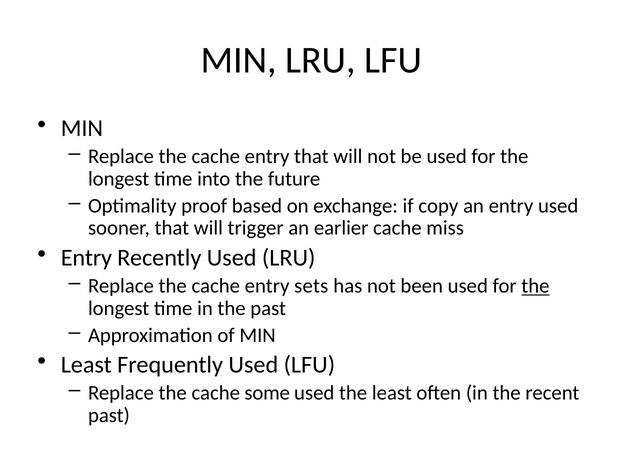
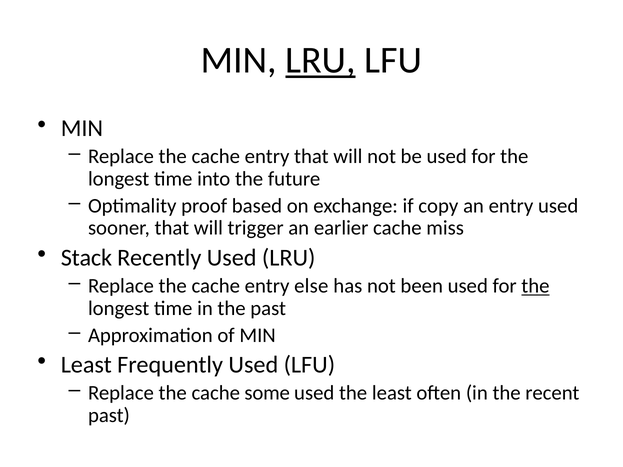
LRU at (321, 60) underline: none -> present
Entry at (86, 258): Entry -> Stack
sets: sets -> else
